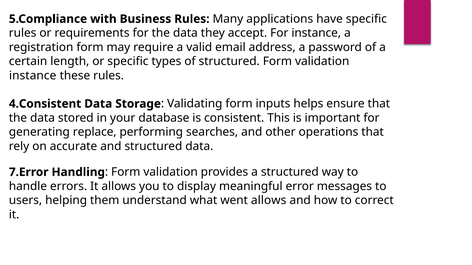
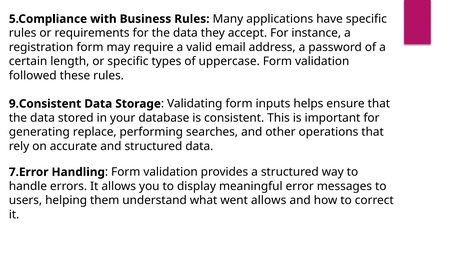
of structured: structured -> uppercase
instance at (33, 76): instance -> followed
4.Consistent: 4.Consistent -> 9.Consistent
